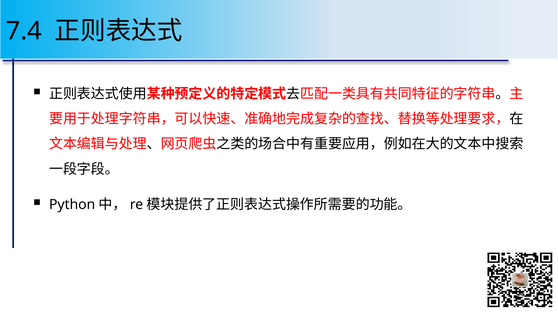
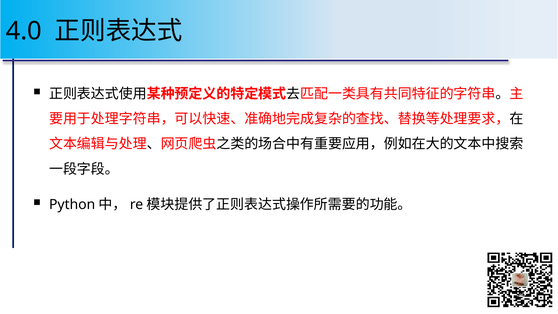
7.4: 7.4 -> 4.0
